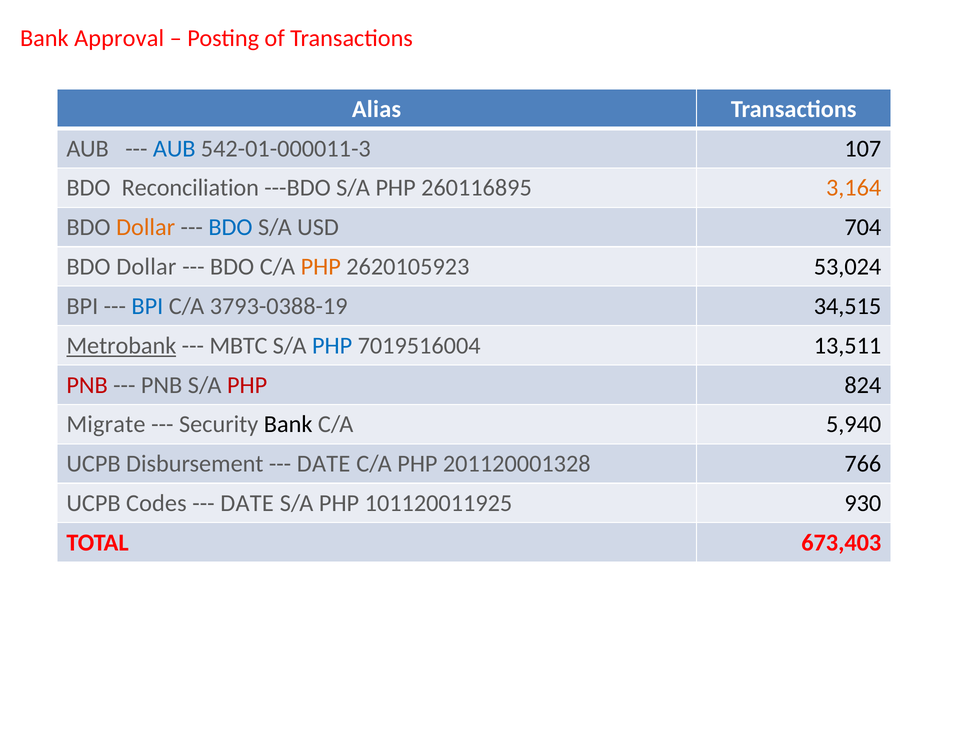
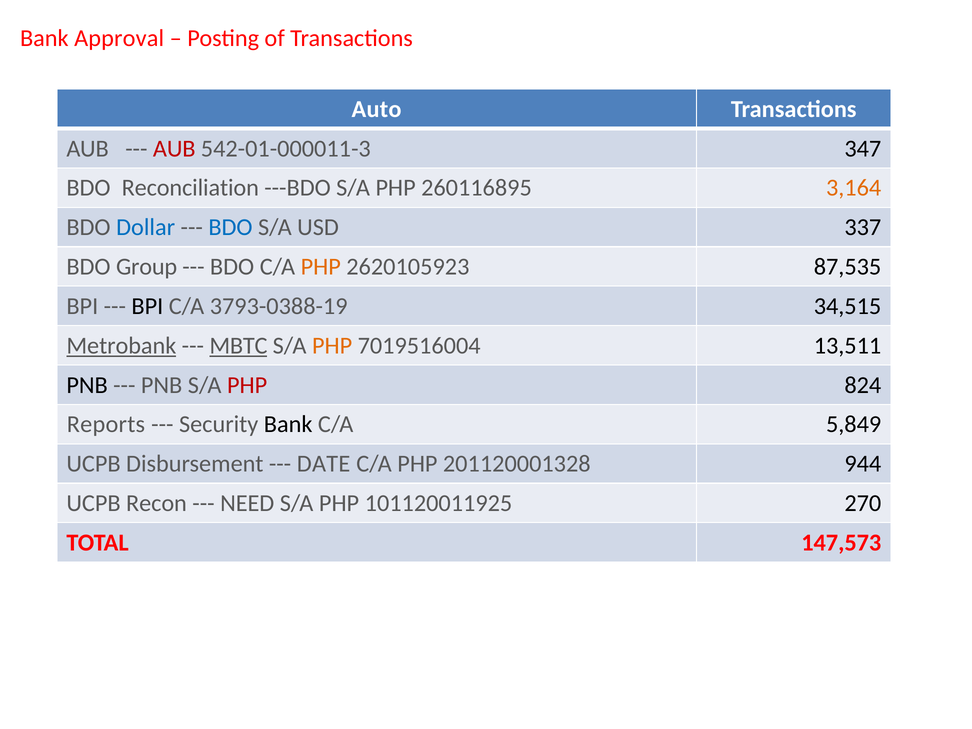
Alias: Alias -> Auto
AUB at (174, 148) colour: blue -> red
107: 107 -> 347
Dollar at (146, 227) colour: orange -> blue
704: 704 -> 337
Dollar at (146, 267): Dollar -> Group
53,024: 53,024 -> 87,535
BPI at (147, 306) colour: blue -> black
MBTC underline: none -> present
PHP at (332, 346) colour: blue -> orange
PNB at (87, 385) colour: red -> black
Migrate: Migrate -> Reports
5,940: 5,940 -> 5,849
766: 766 -> 944
Codes: Codes -> Recon
DATE at (247, 503): DATE -> NEED
930: 930 -> 270
673,403: 673,403 -> 147,573
